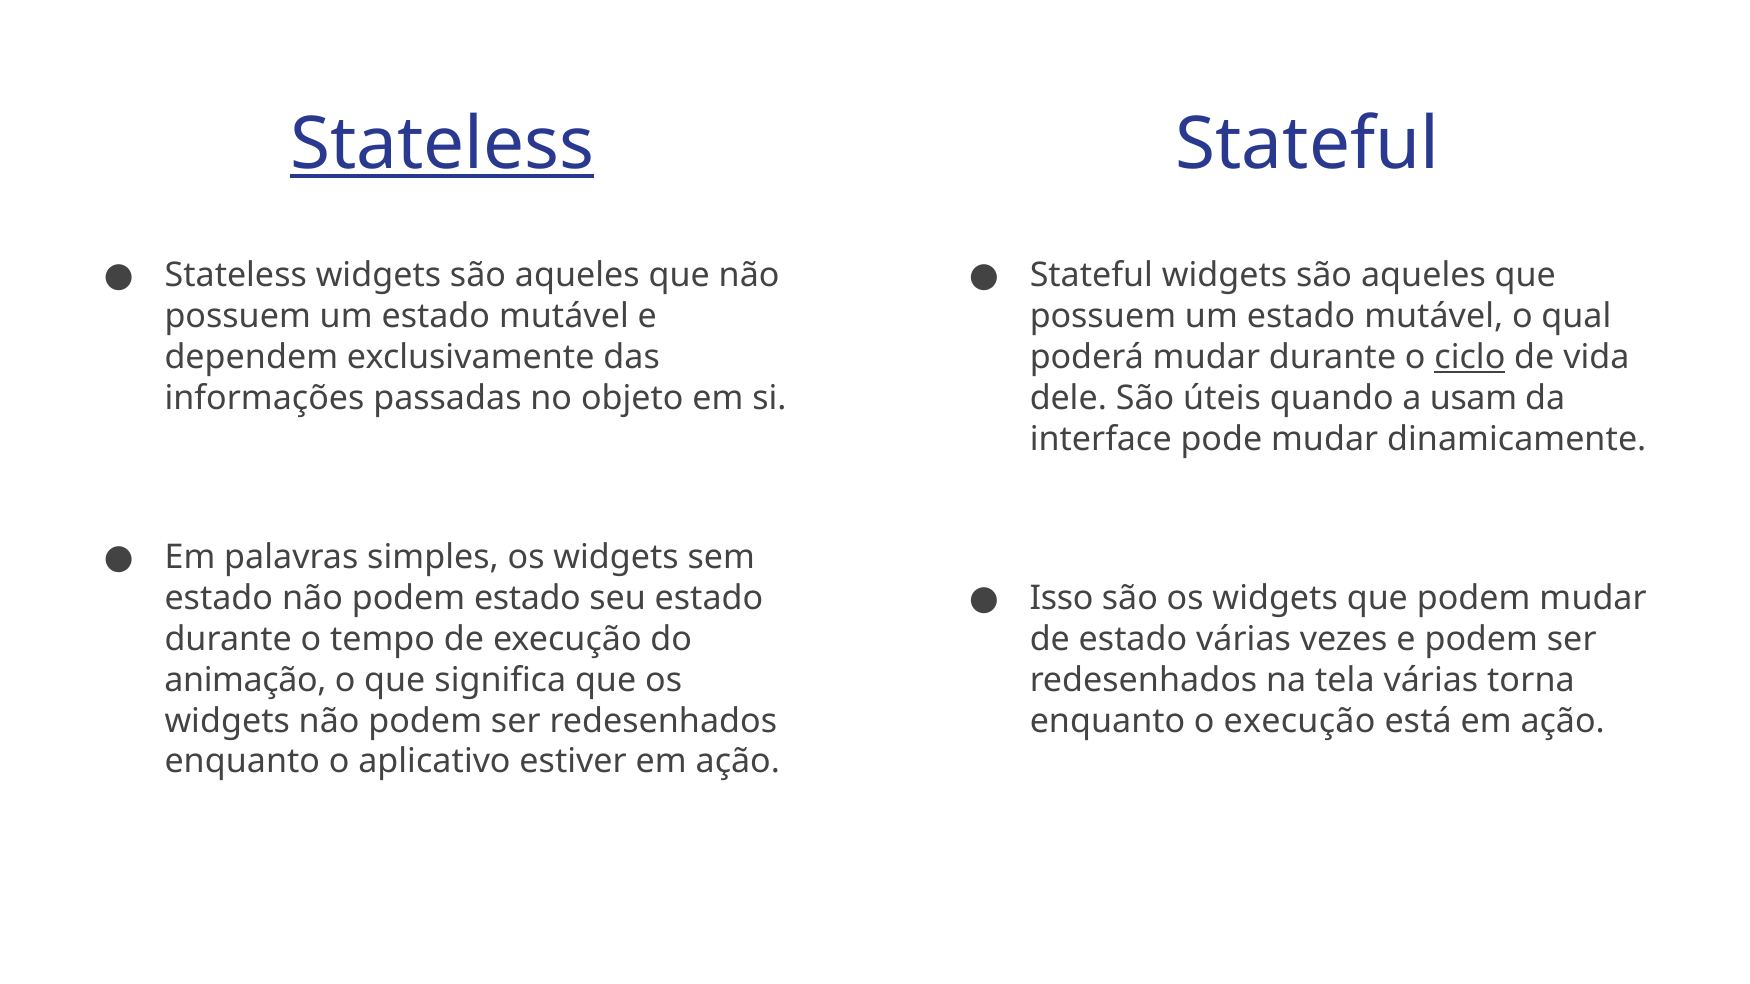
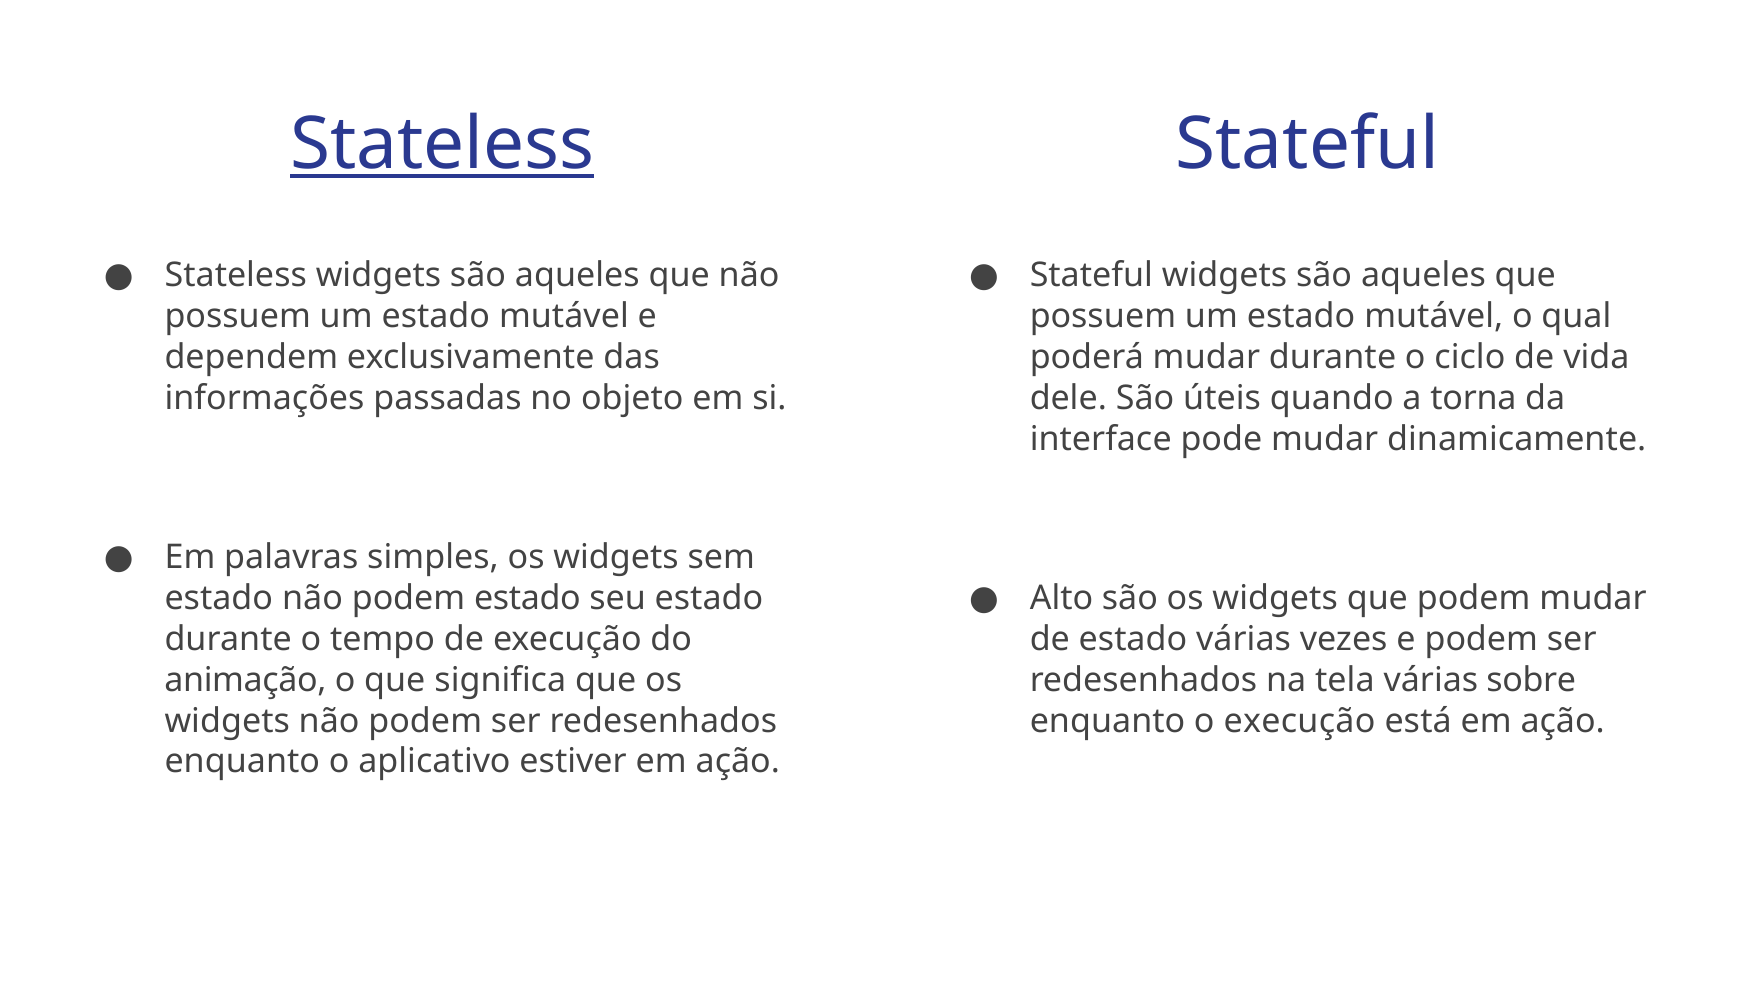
ciclo underline: present -> none
usam: usam -> torna
Isso: Isso -> Alto
torna: torna -> sobre
